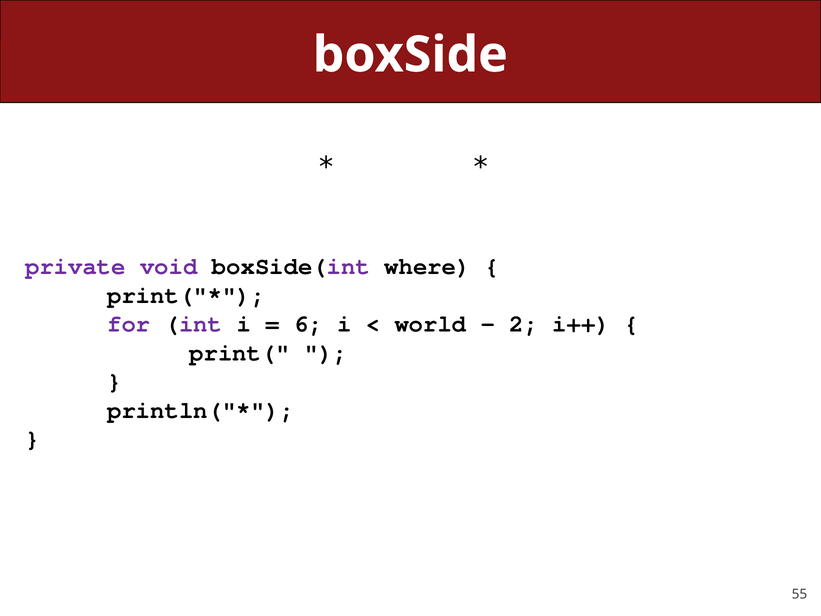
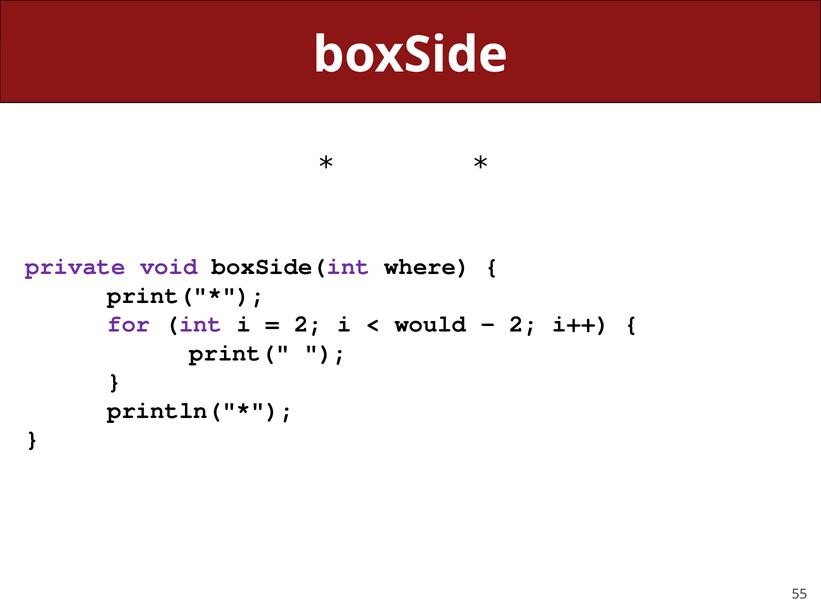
6 at (308, 324): 6 -> 2
world: world -> would
